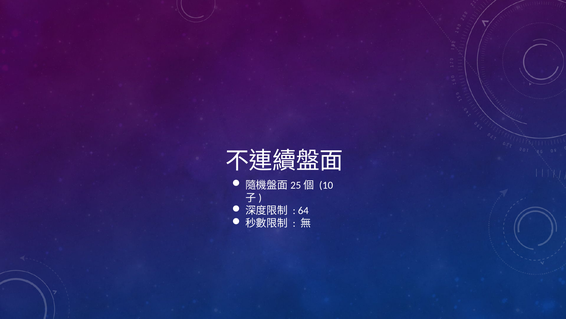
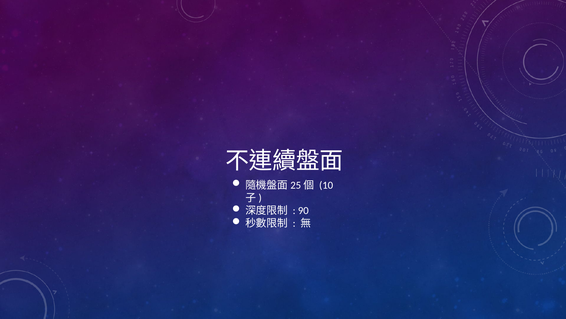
64: 64 -> 90
